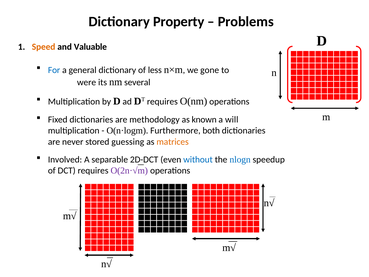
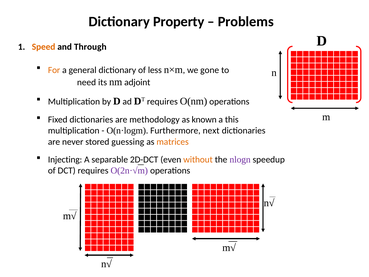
Valuable: Valuable -> Through
For colour: blue -> orange
were: were -> need
several: several -> adjoint
will: will -> this
both: both -> next
Involved: Involved -> Injecting
without colour: blue -> orange
nlogn colour: blue -> purple
